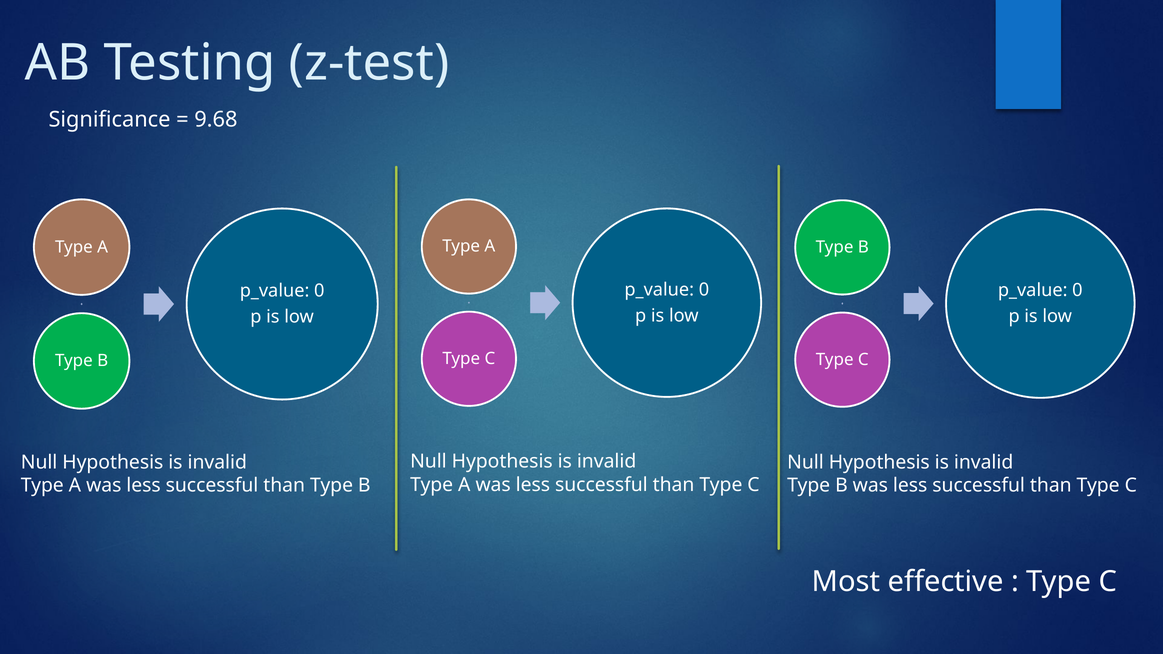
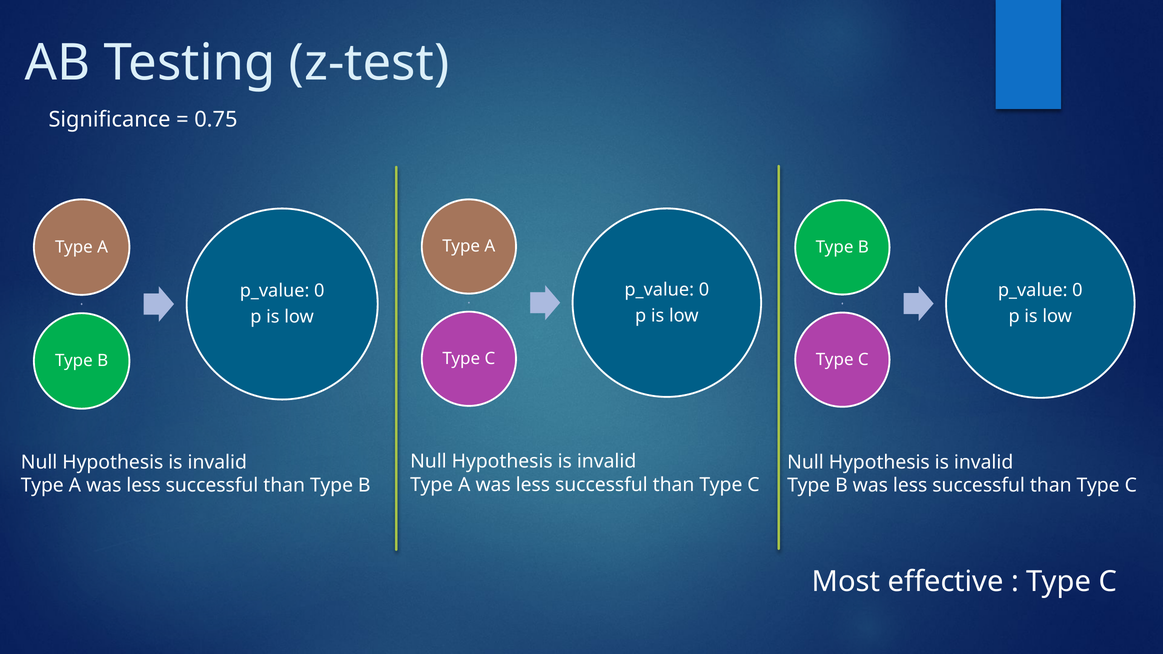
9.68: 9.68 -> 0.75
